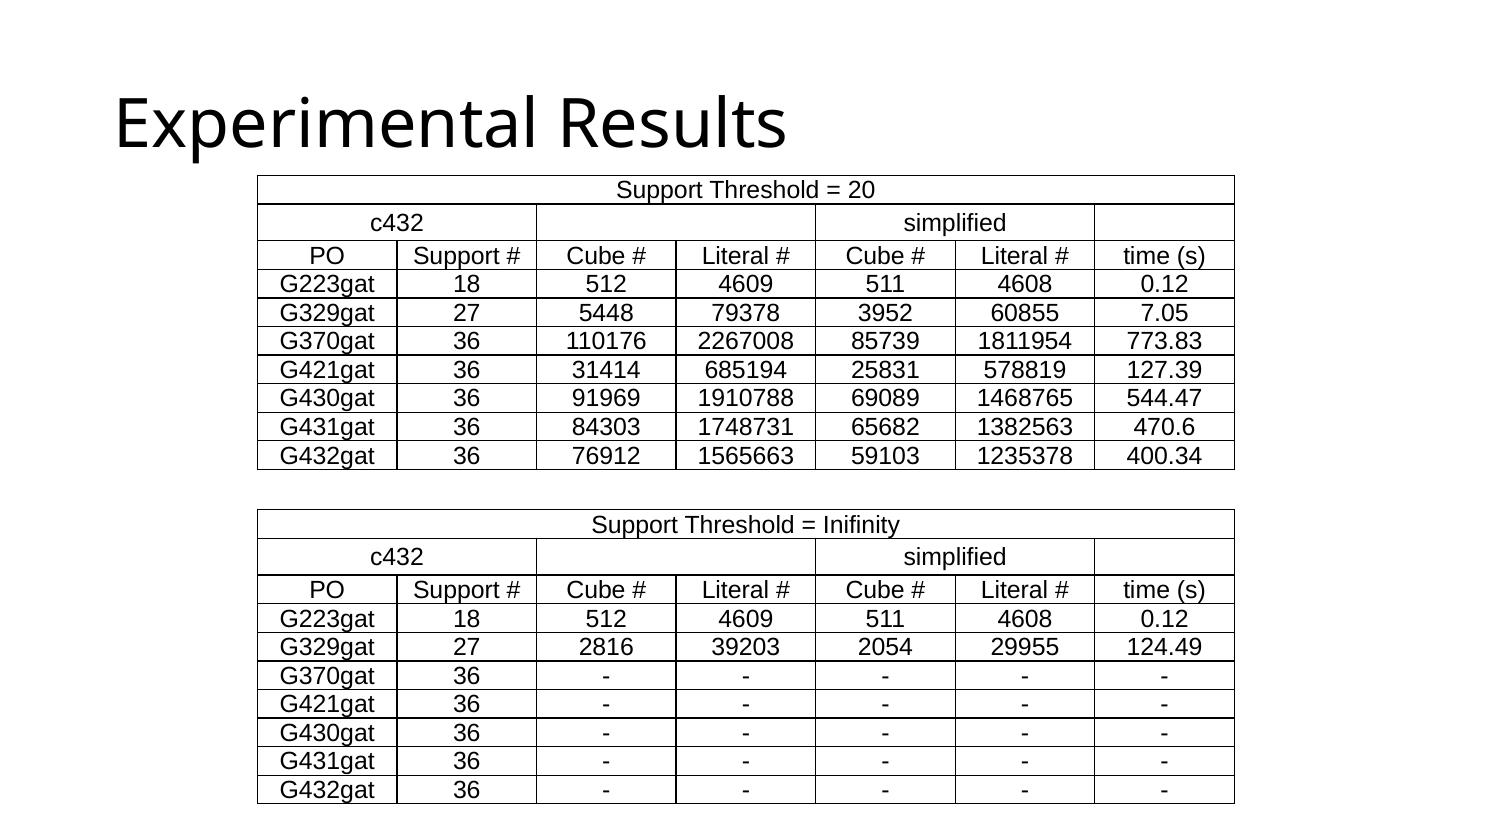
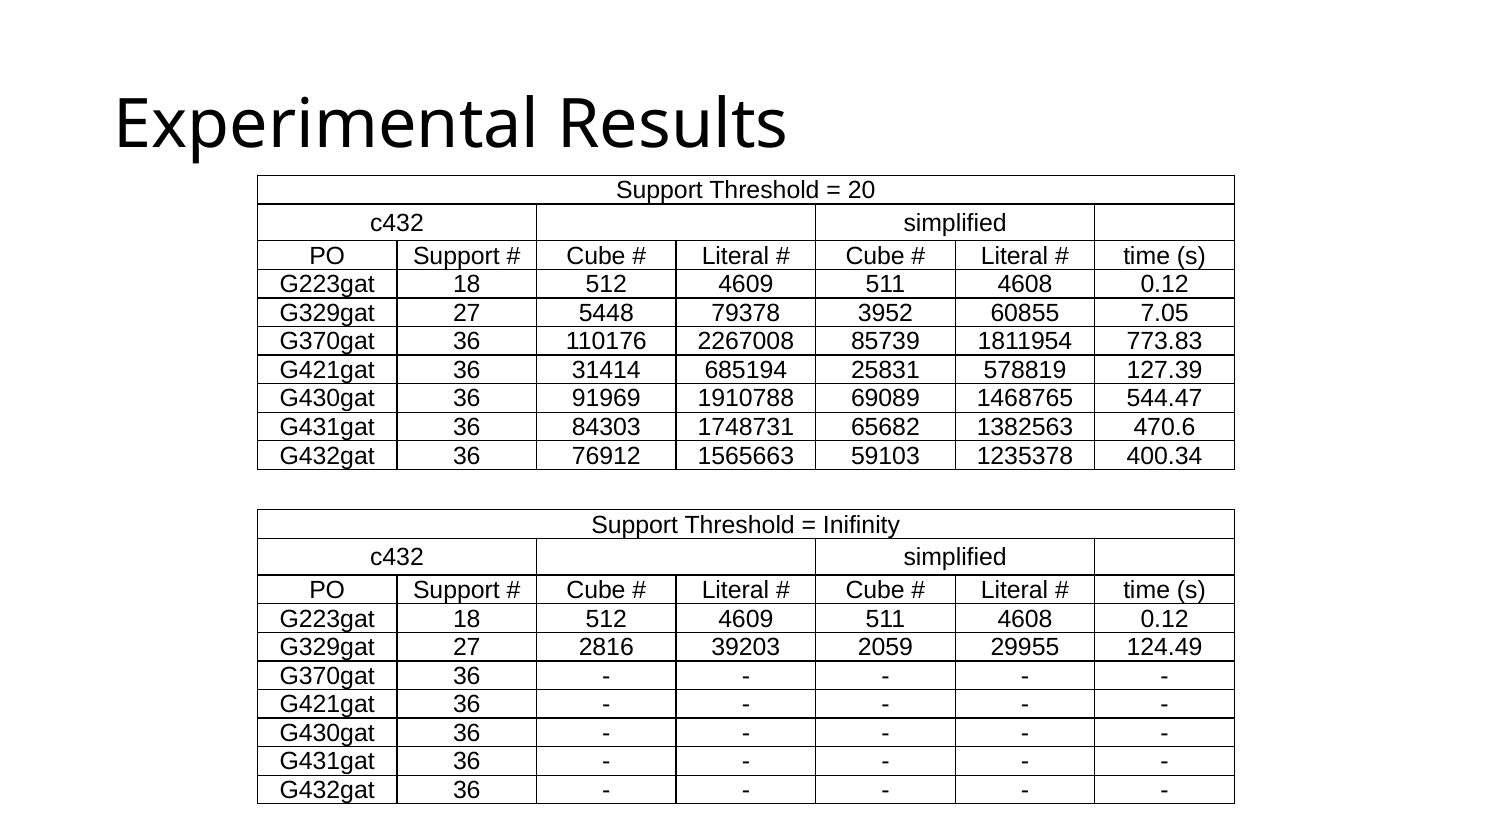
2054: 2054 -> 2059
